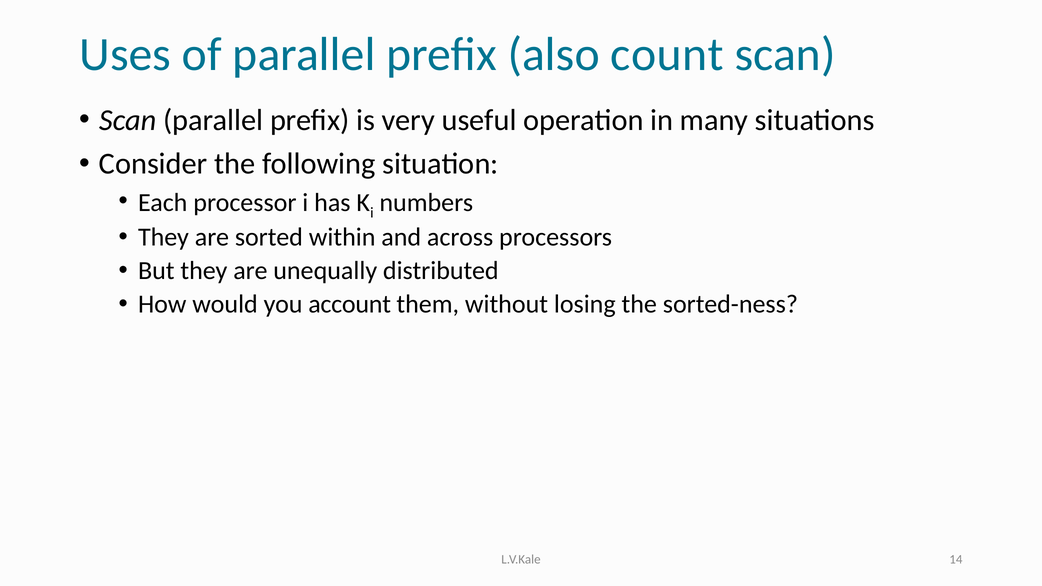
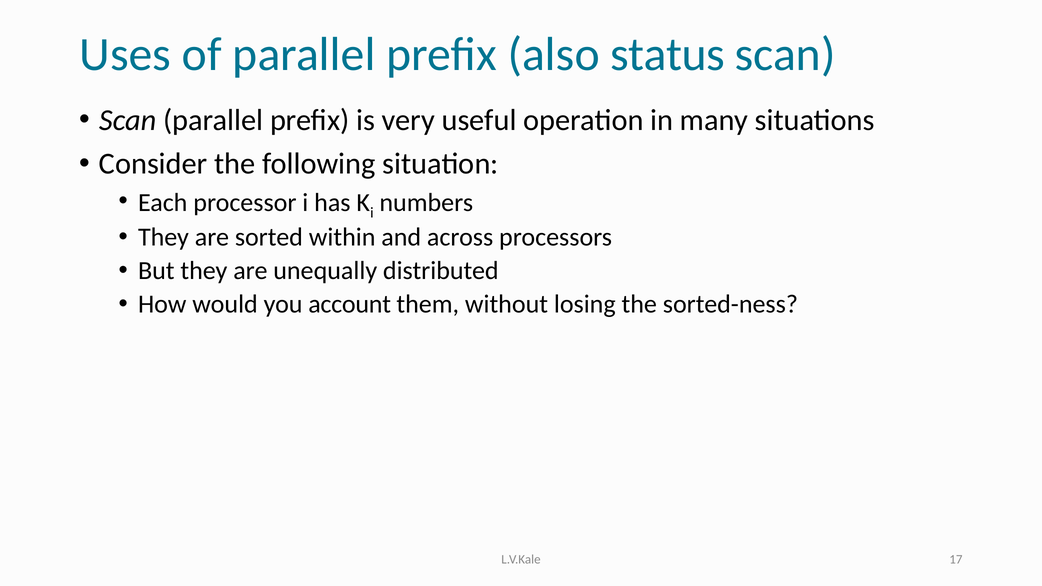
count: count -> status
14: 14 -> 17
